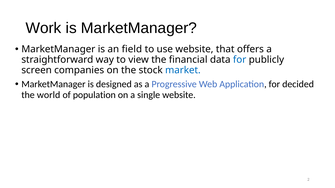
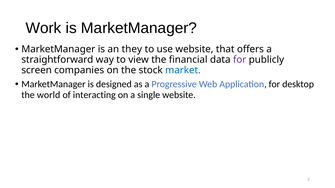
field: field -> they
for at (240, 60) colour: blue -> purple
decided: decided -> desktop
population: population -> interacting
